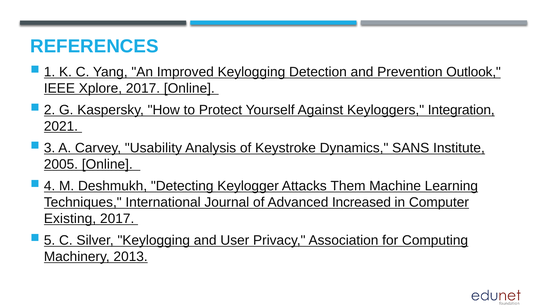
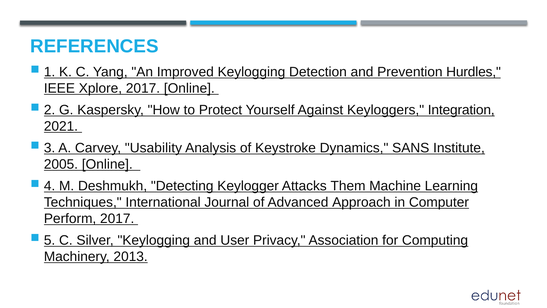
Outlook: Outlook -> Hurdles
Increased: Increased -> Approach
Existing: Existing -> Perform
